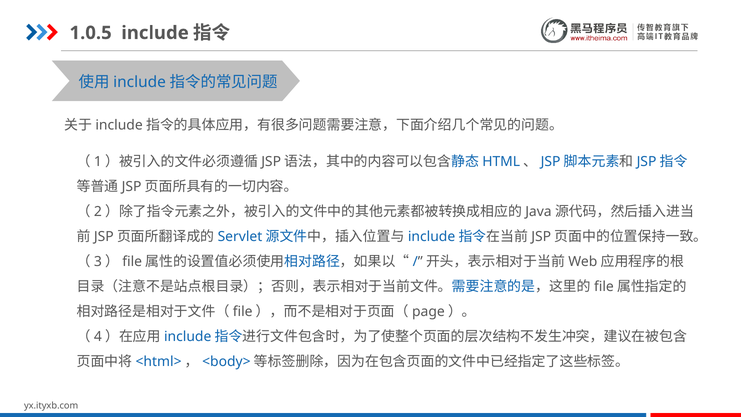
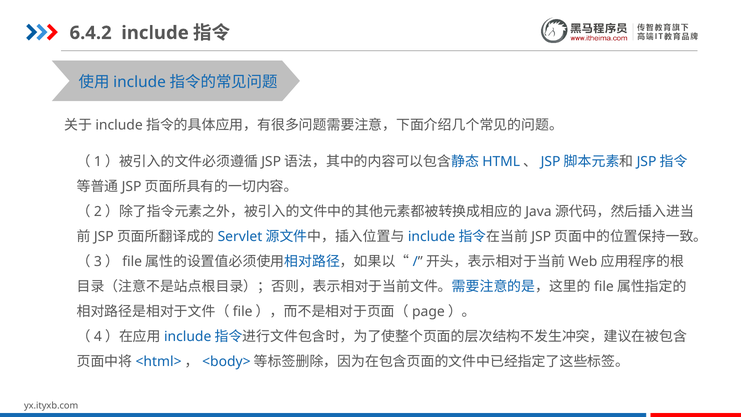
1.0.5: 1.0.5 -> 6.4.2
